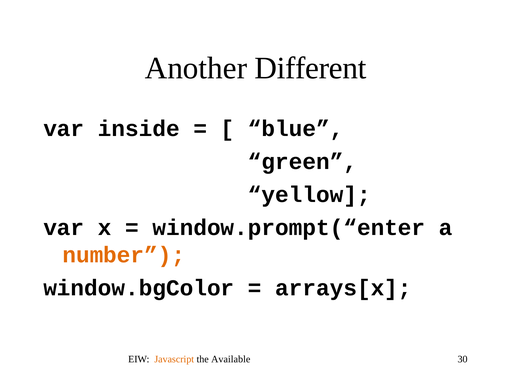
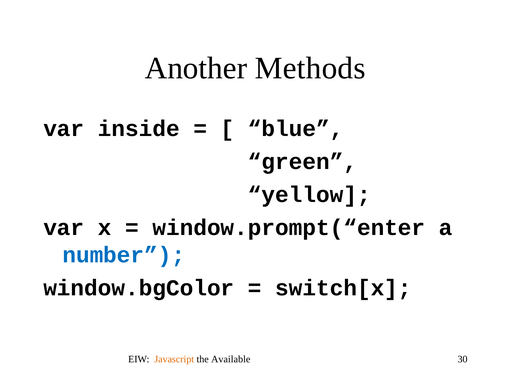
Different: Different -> Methods
number colour: orange -> blue
arrays[x: arrays[x -> switch[x
